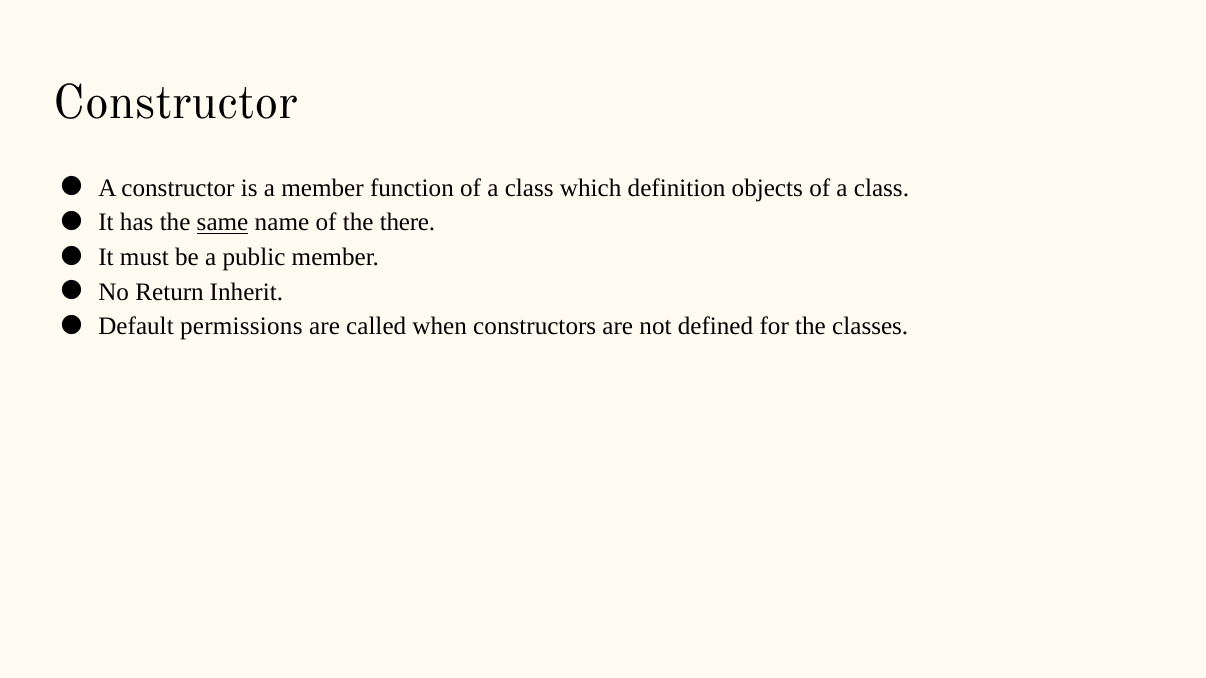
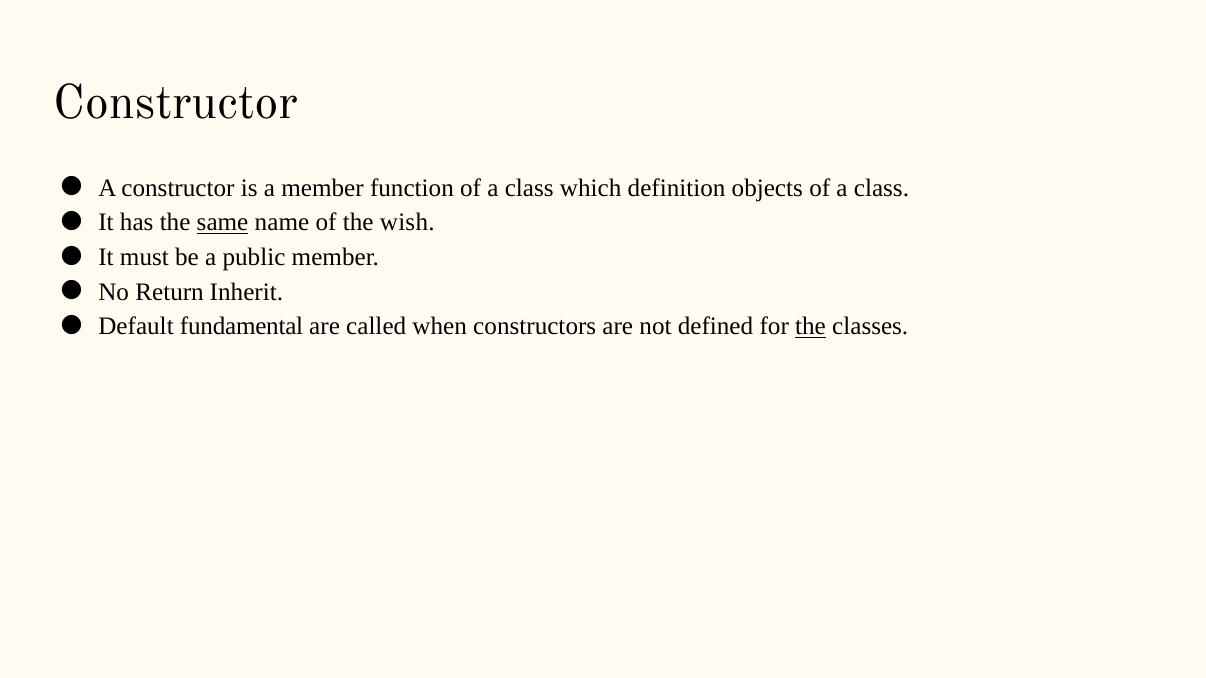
there: there -> wish
permissions: permissions -> fundamental
the at (810, 327) underline: none -> present
